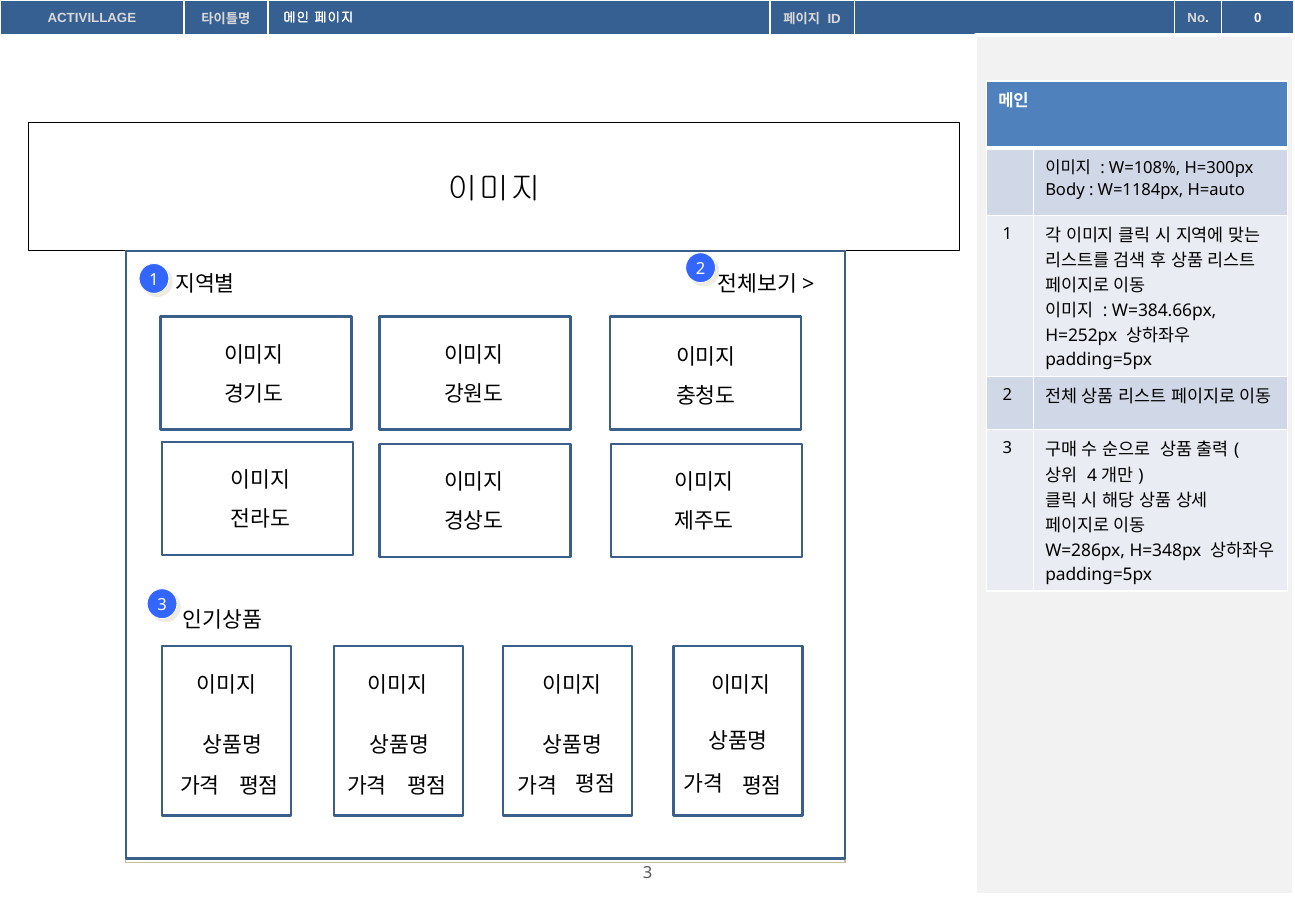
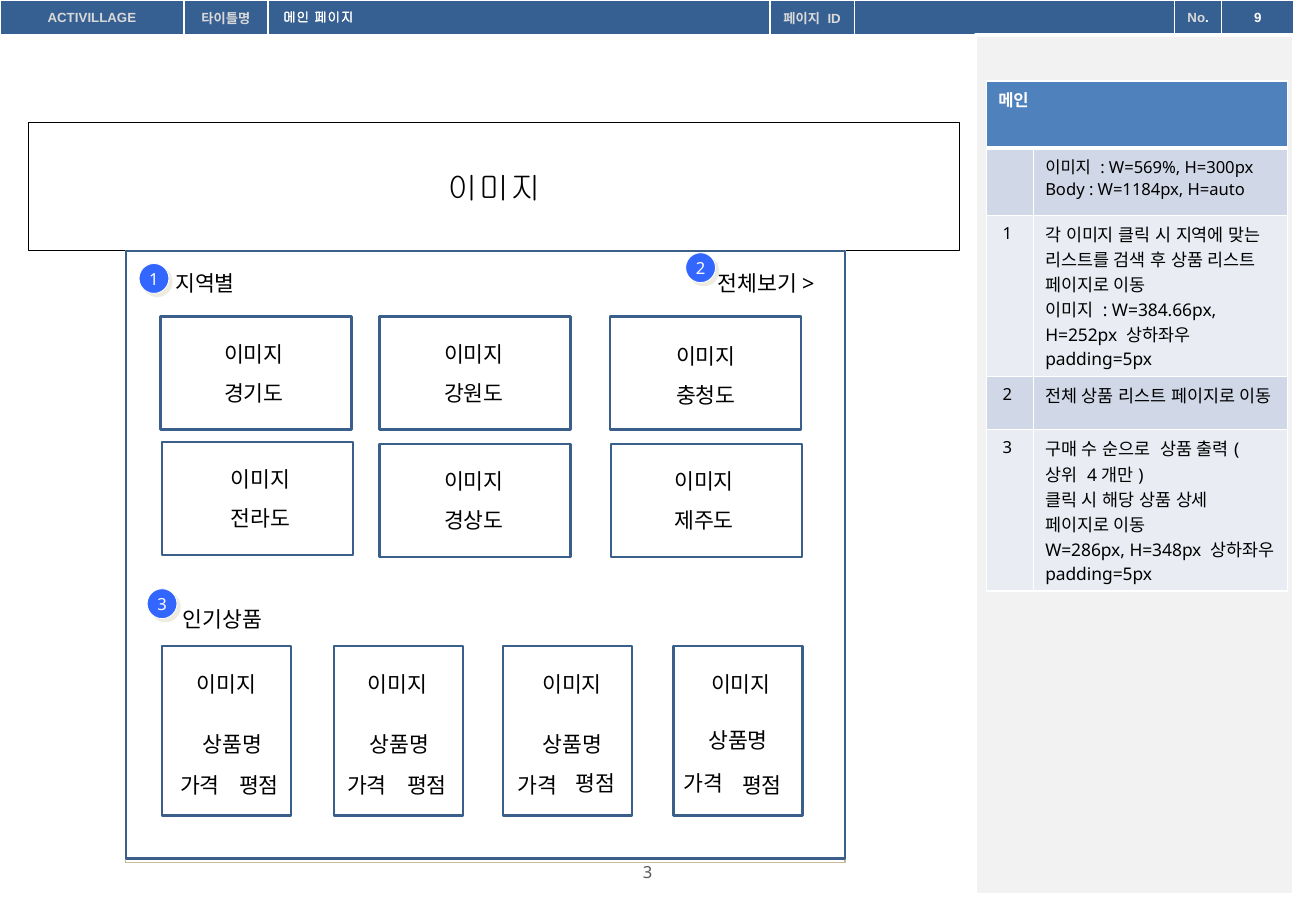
0: 0 -> 9
W=108%: W=108% -> W=569%
